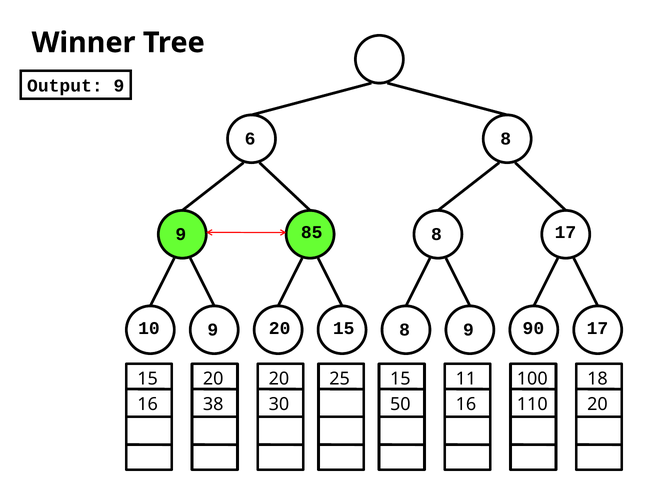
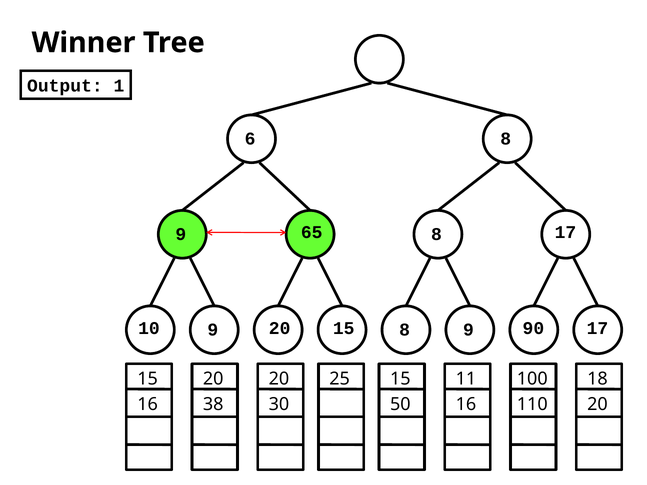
Output 9: 9 -> 1
85: 85 -> 65
